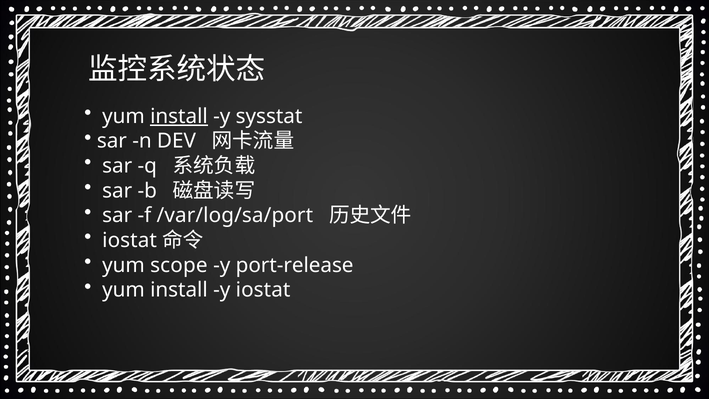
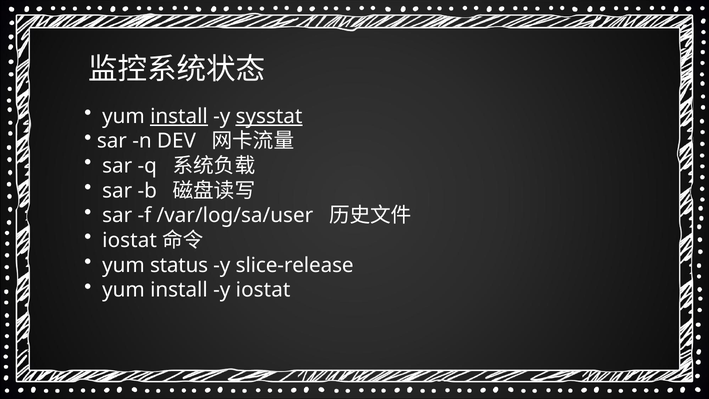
sysstat underline: none -> present
/var/log/sa/port: /var/log/sa/port -> /var/log/sa/user
scope: scope -> status
port-release: port-release -> slice-release
